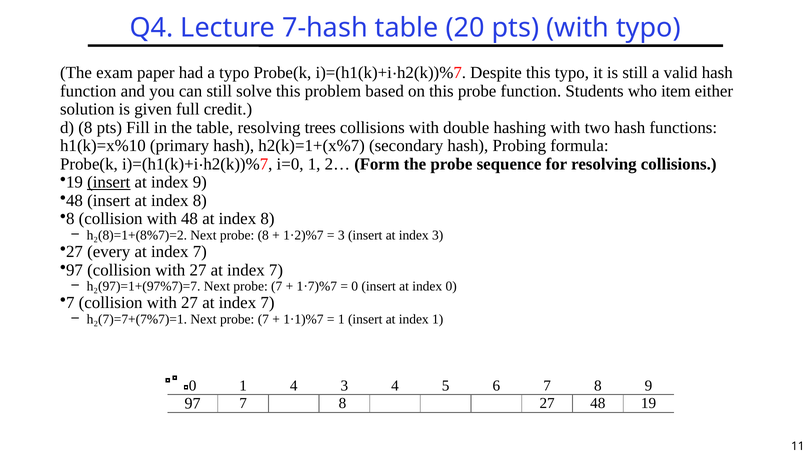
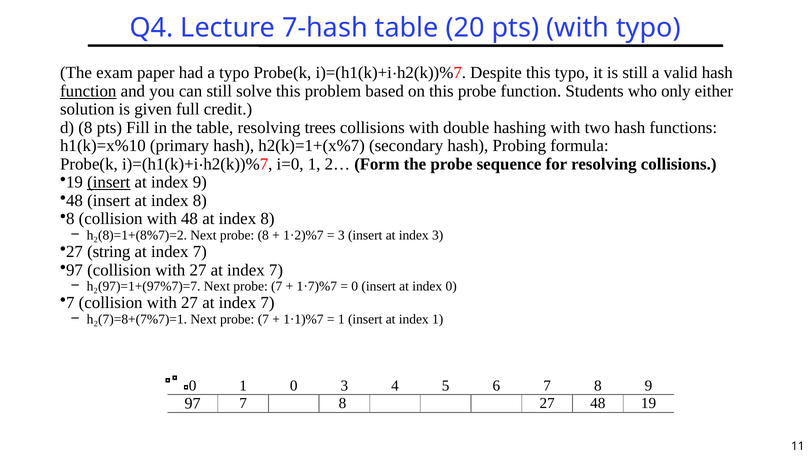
function at (88, 91) underline: none -> present
item: item -> only
every: every -> string
h₂(7)=7+(7%7)=1: h₂(7)=7+(7%7)=1 -> h₂(7)=8+(7%7)=1
0 1 4: 4 -> 0
